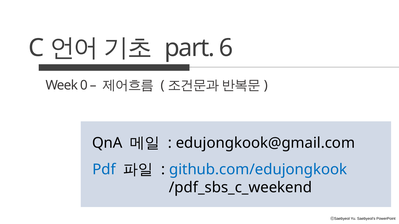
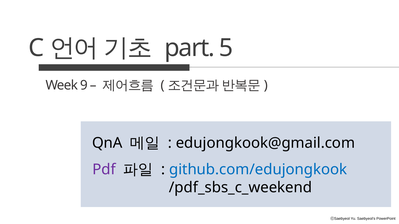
6: 6 -> 5
0: 0 -> 9
Pdf colour: blue -> purple
